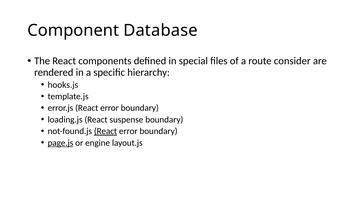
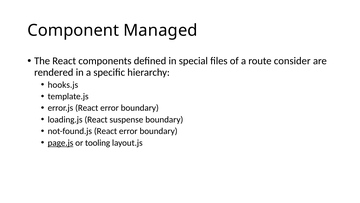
Database: Database -> Managed
React at (106, 131) underline: present -> none
engine: engine -> tooling
